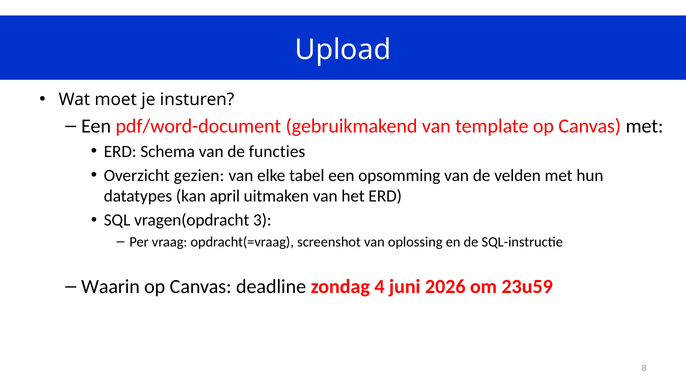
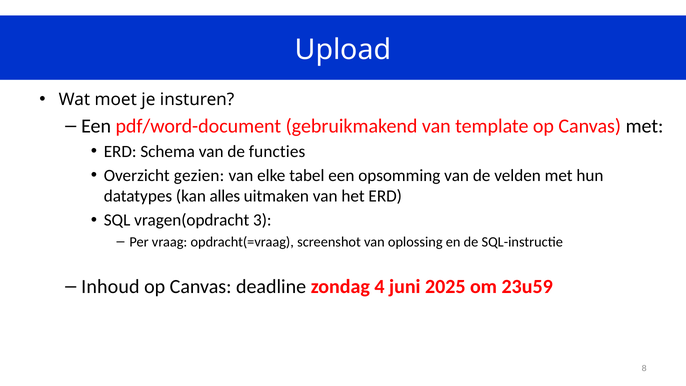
april: april -> alles
Waarin: Waarin -> Inhoud
2026: 2026 -> 2025
